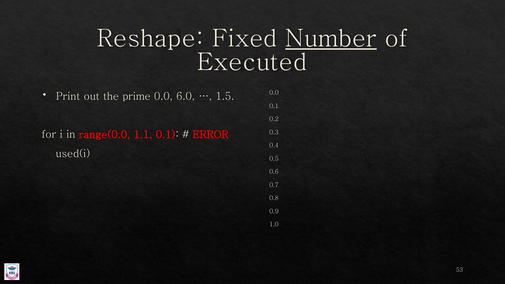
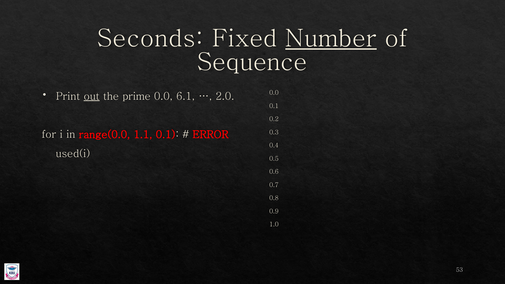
Reshape: Reshape -> Seconds
Executed: Executed -> Sequence
out underline: none -> present
6.0: 6.0 -> 6.1
1.5: 1.5 -> 2.0
